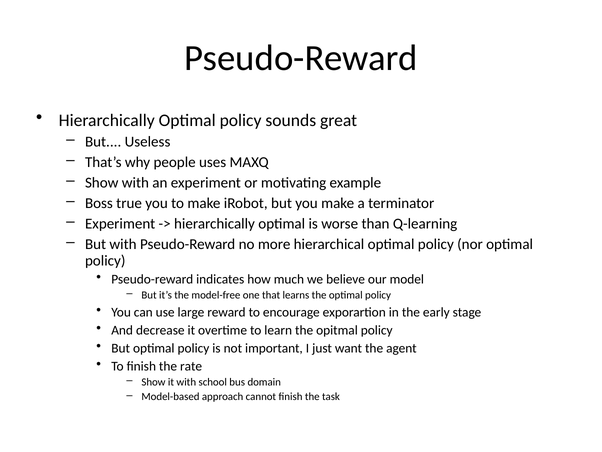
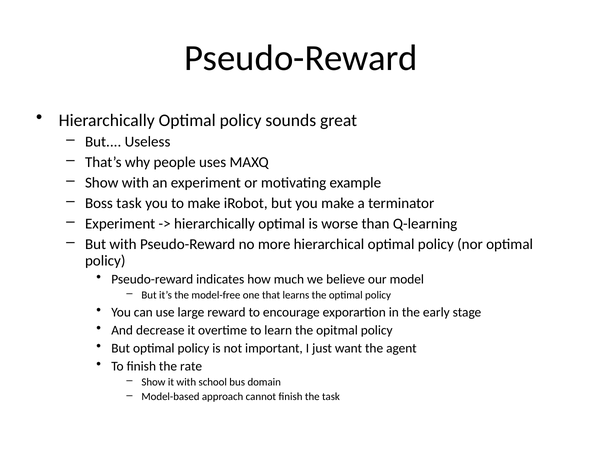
Boss true: true -> task
